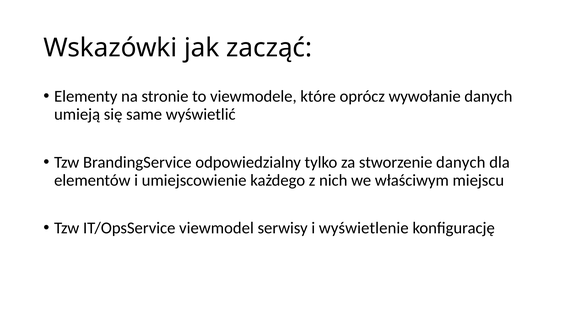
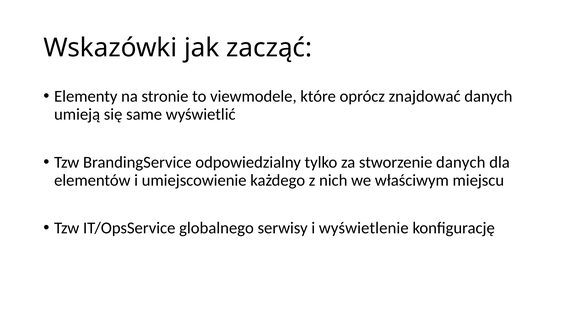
wywołanie: wywołanie -> znajdować
viewmodel: viewmodel -> globalnego
